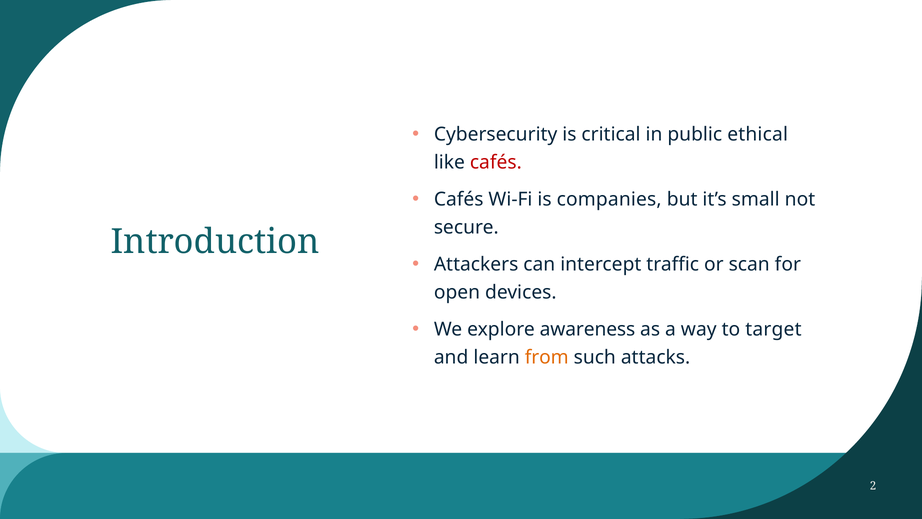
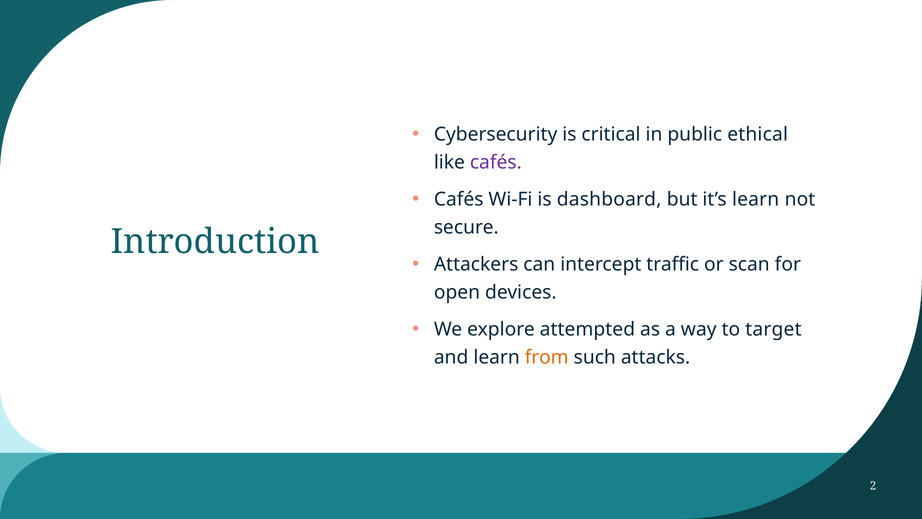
cafés at (496, 162) colour: red -> purple
companies: companies -> dashboard
it’s small: small -> learn
awareness: awareness -> attempted
